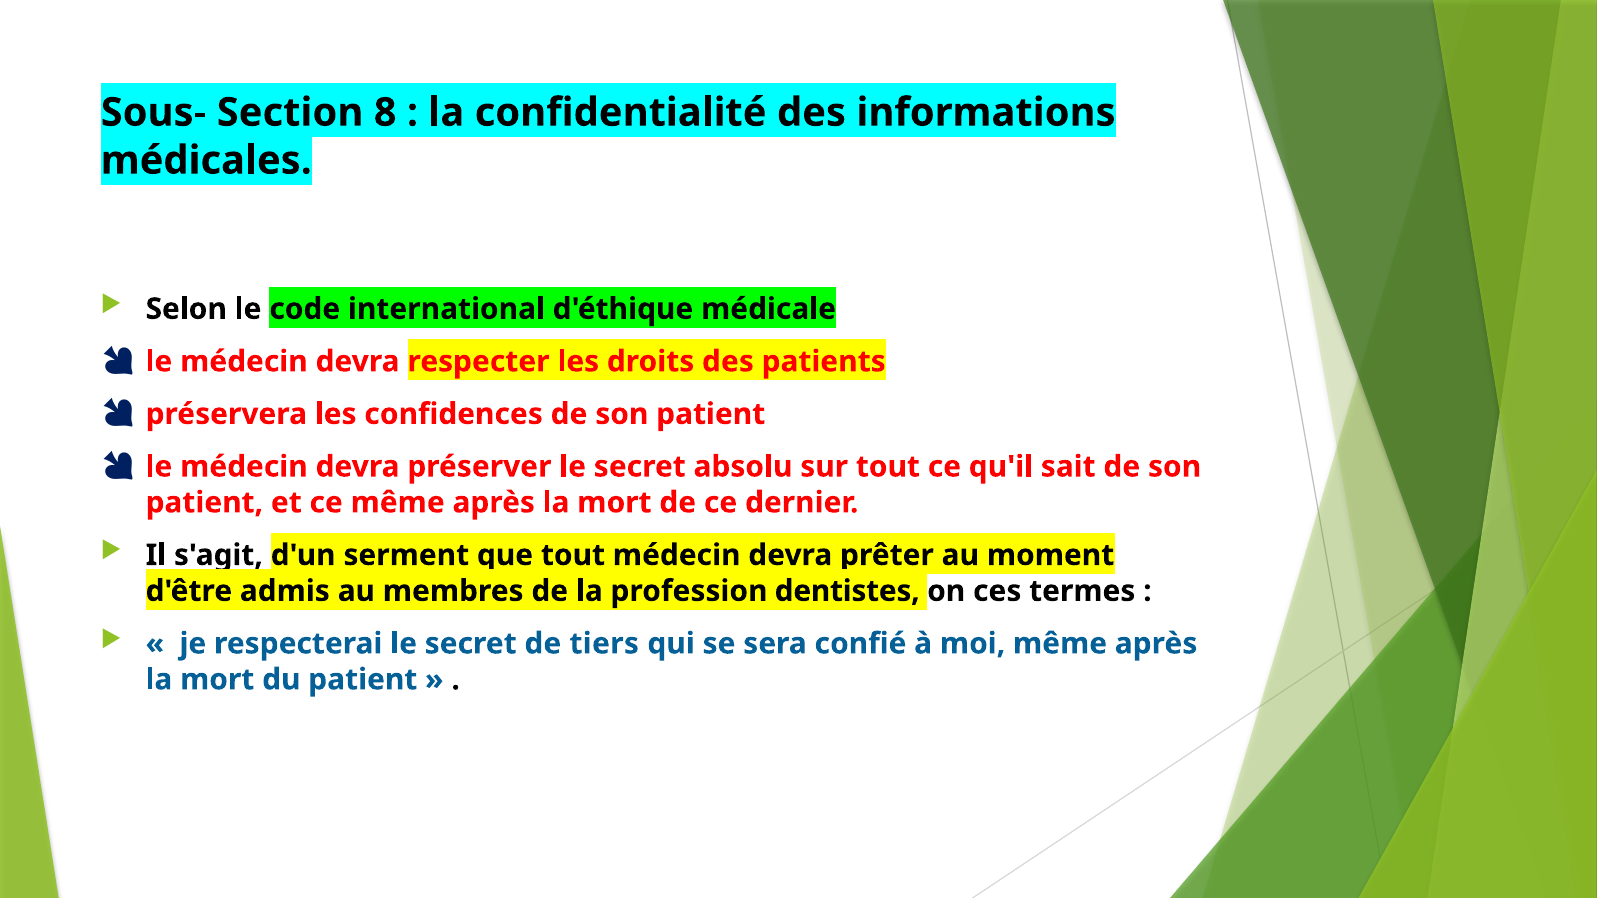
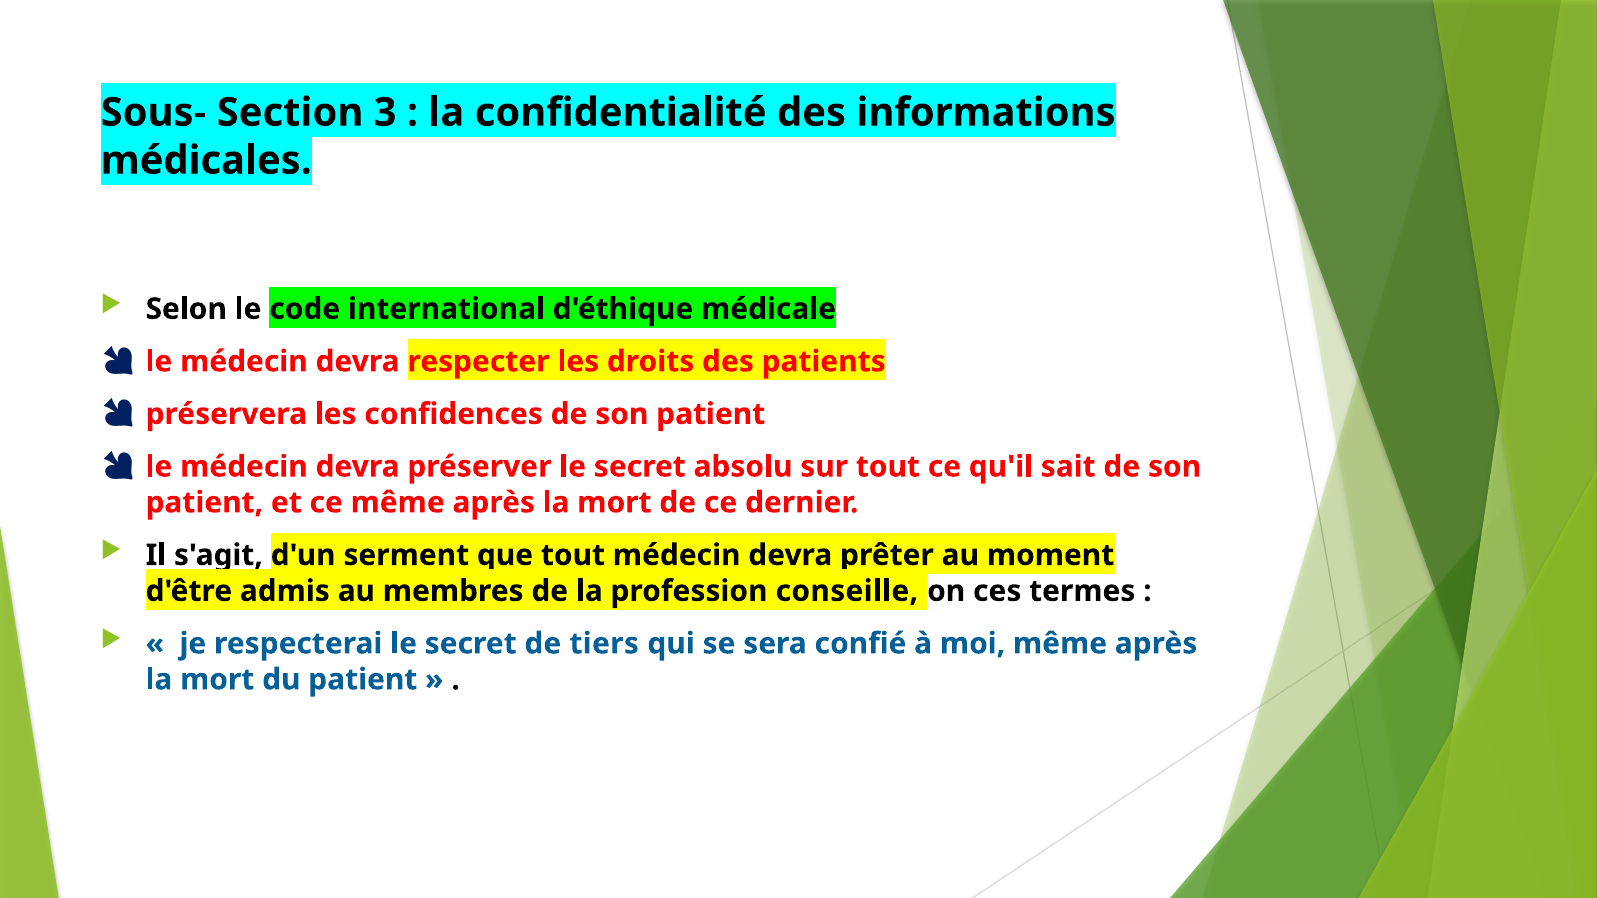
8: 8 -> 3
dentistes: dentistes -> conseille
